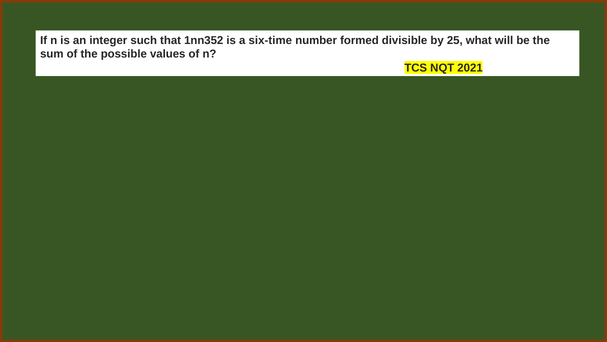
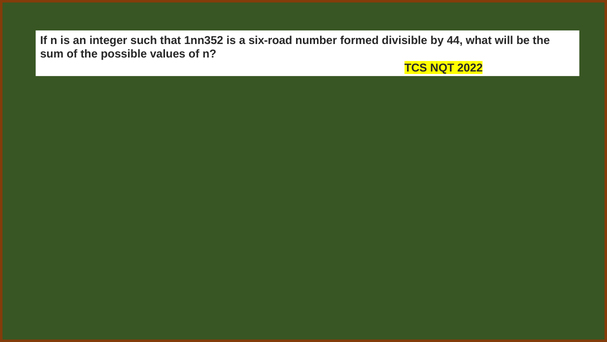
six-time: six-time -> six-road
25: 25 -> 44
2021: 2021 -> 2022
